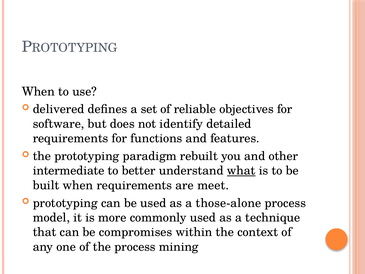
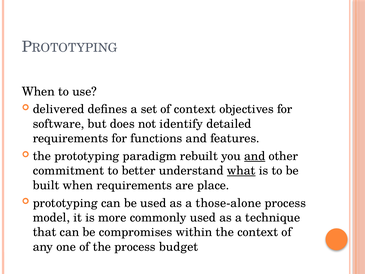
of reliable: reliable -> context
and at (255, 156) underline: none -> present
intermediate: intermediate -> commitment
meet: meet -> place
mining: mining -> budget
